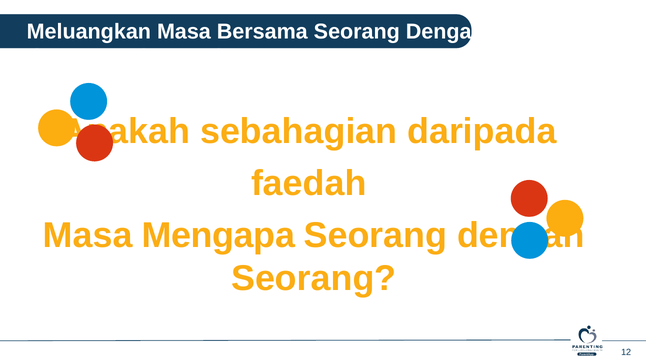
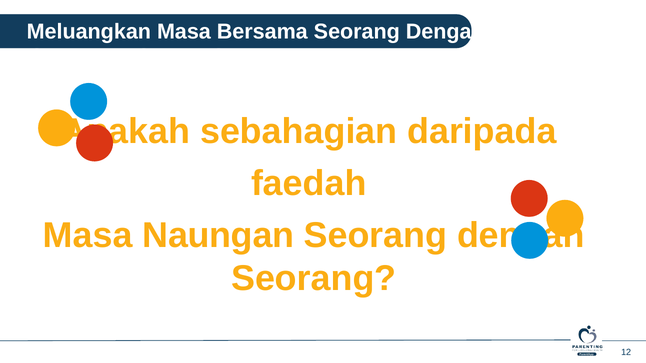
Mengapa: Mengapa -> Naungan
